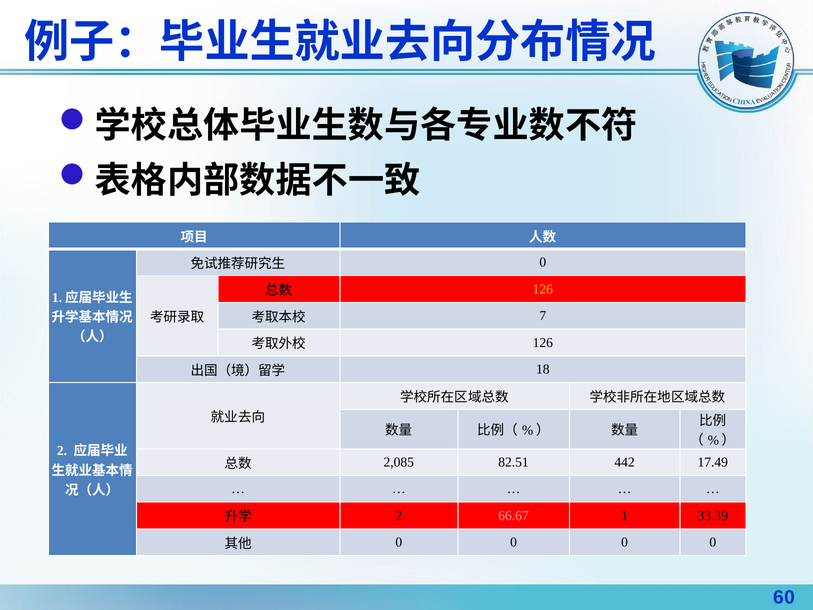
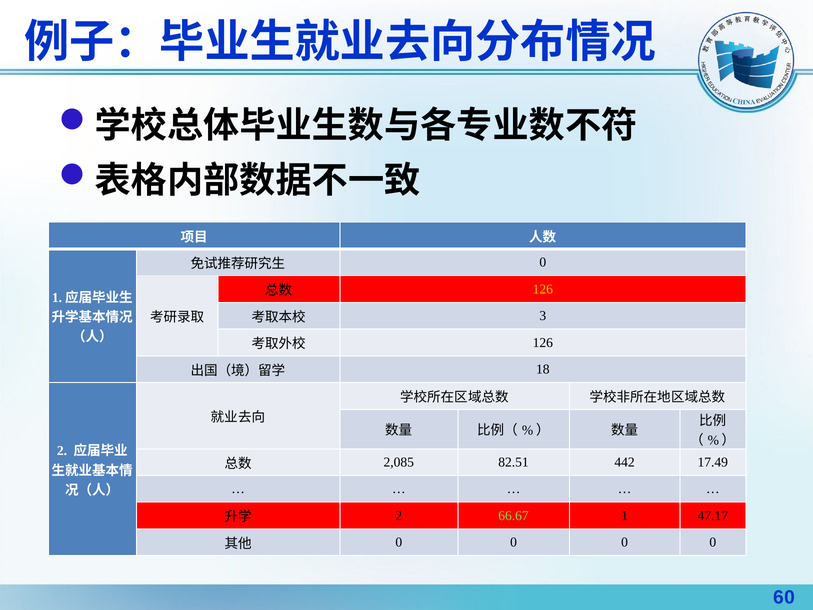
7: 7 -> 3
66.67 colour: pink -> light green
33.39: 33.39 -> 47.17
